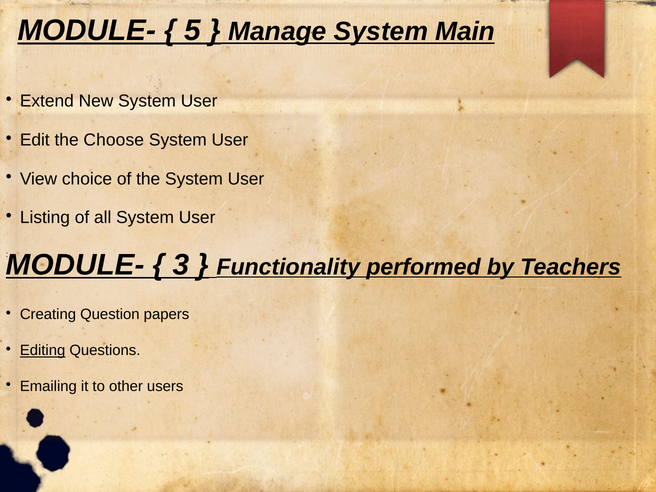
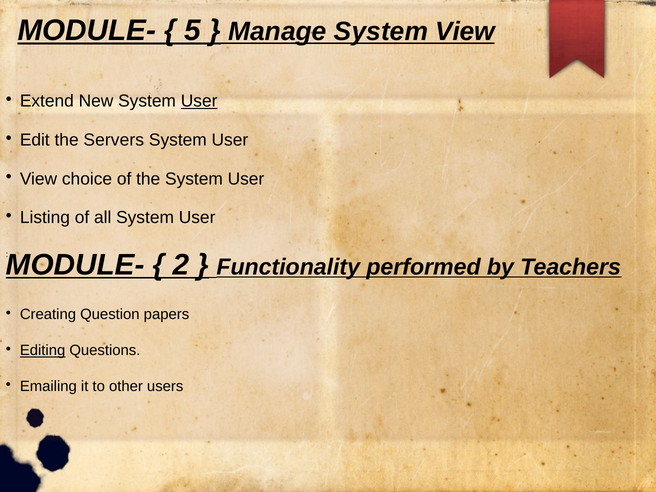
System Main: Main -> View
User at (199, 101) underline: none -> present
Choose: Choose -> Servers
3: 3 -> 2
